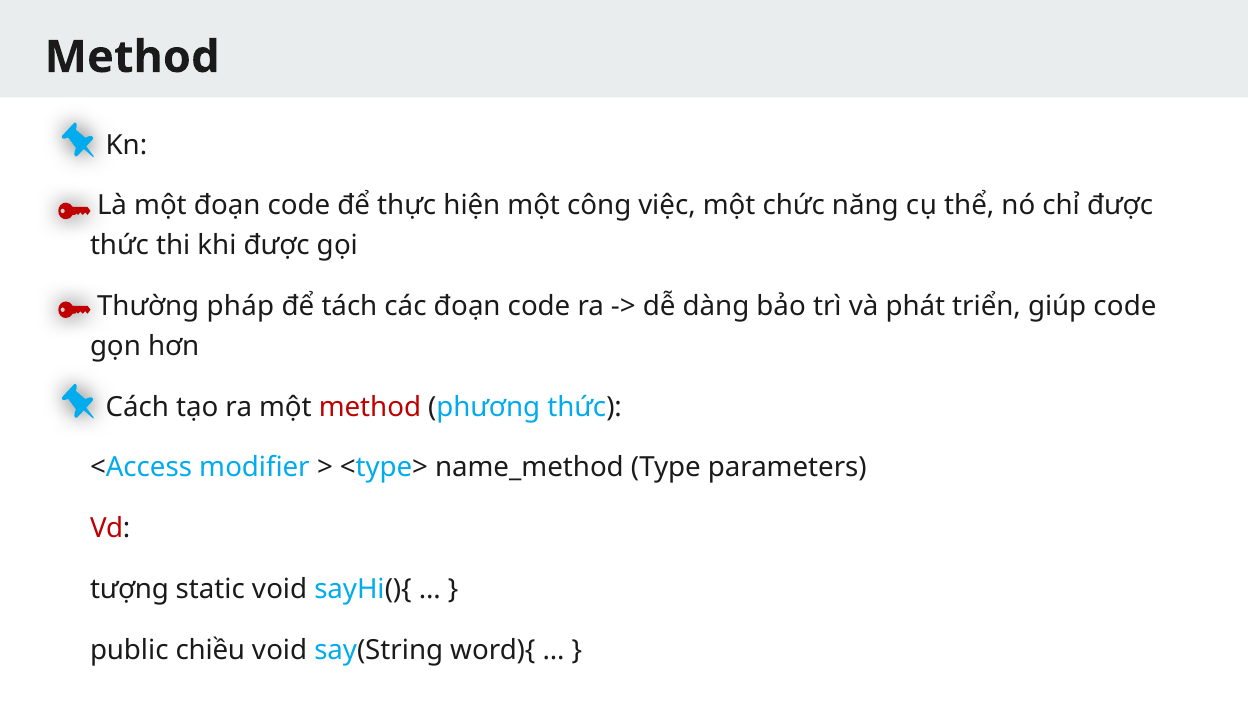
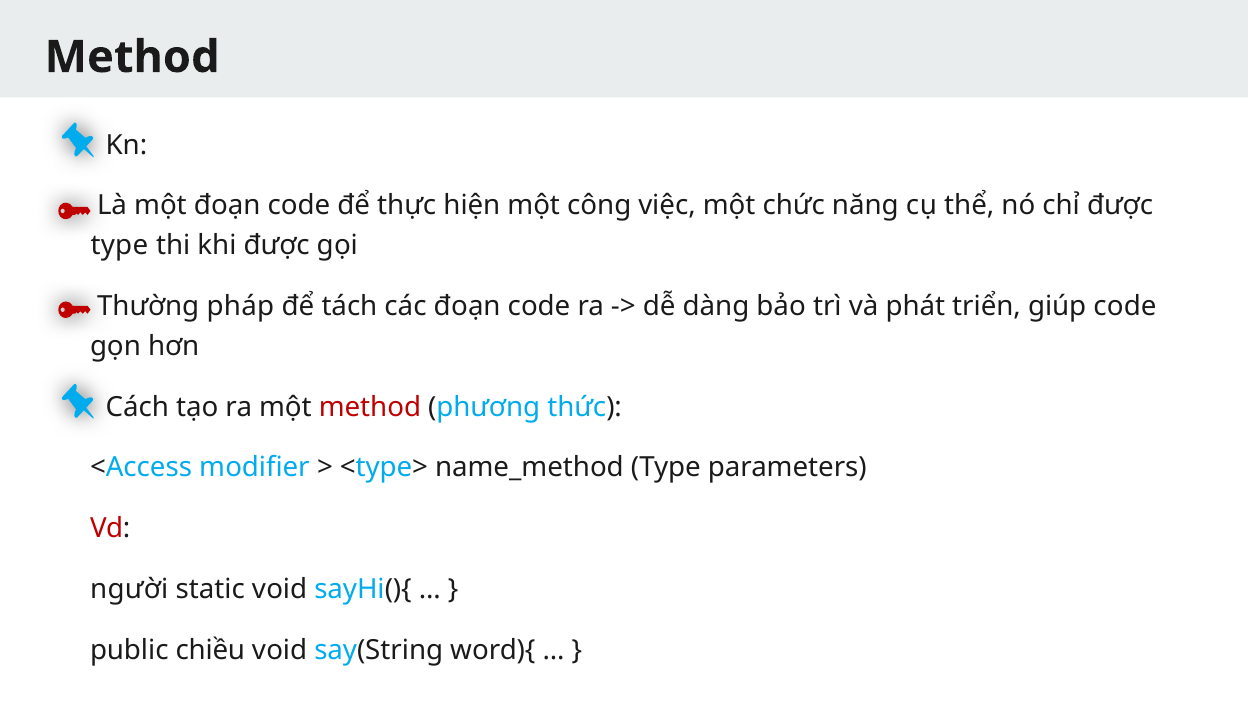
thức at (120, 246): thức -> type
tượng: tượng -> người
